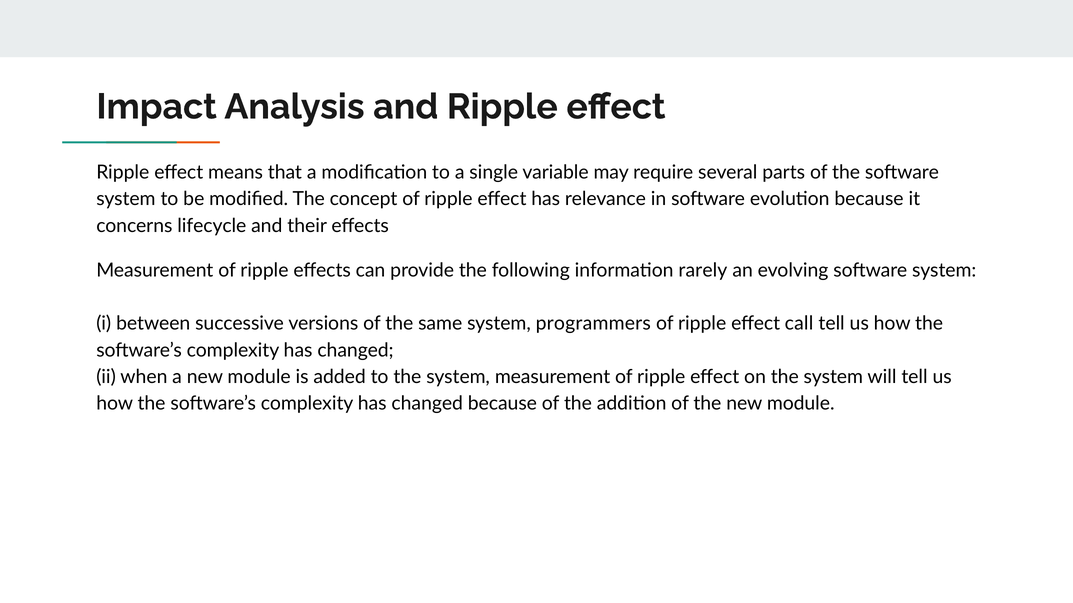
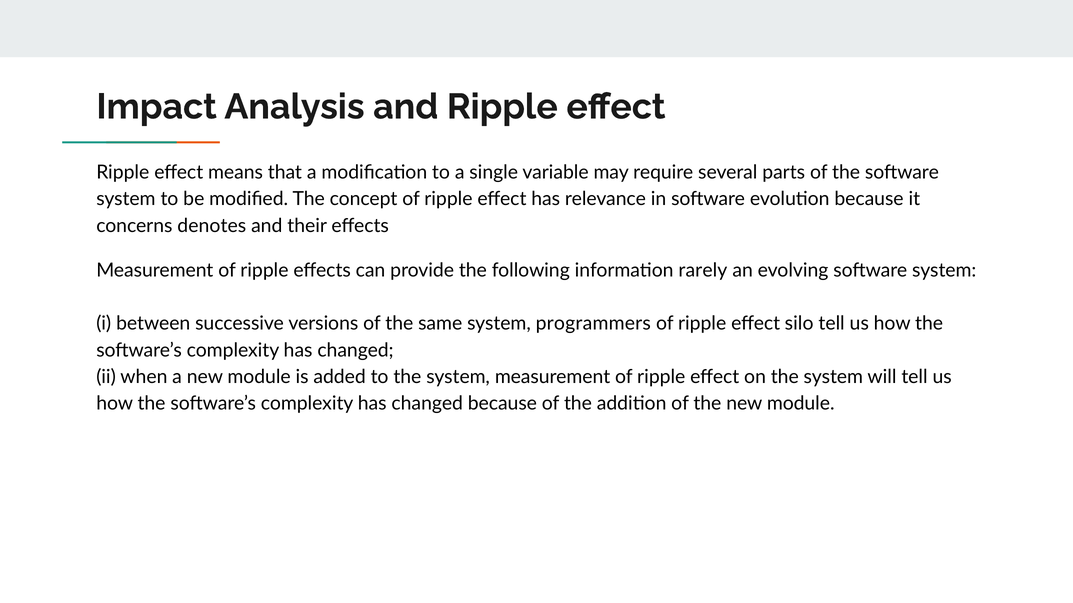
lifecycle: lifecycle -> denotes
call: call -> silo
